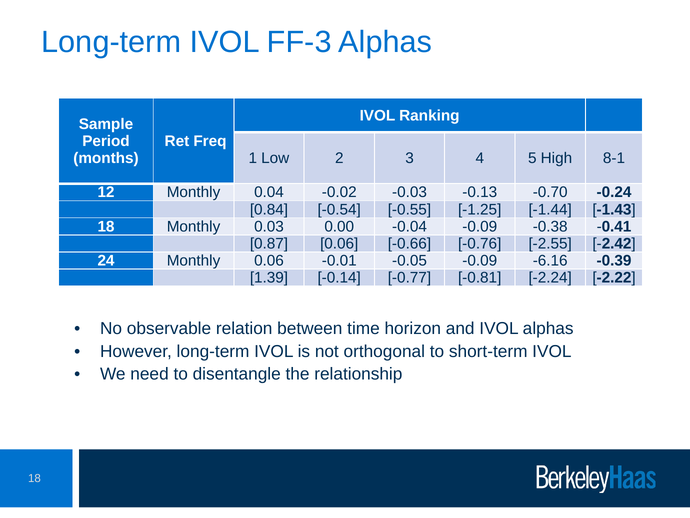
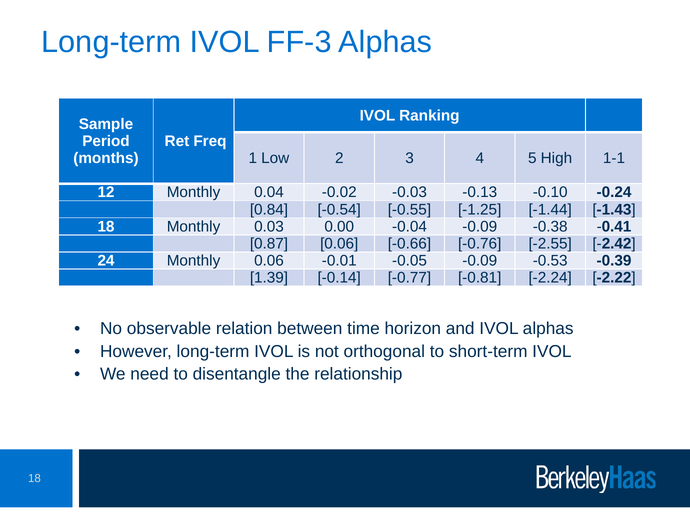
8-1: 8-1 -> 1-1
-0.70: -0.70 -> -0.10
-6.16: -6.16 -> -0.53
